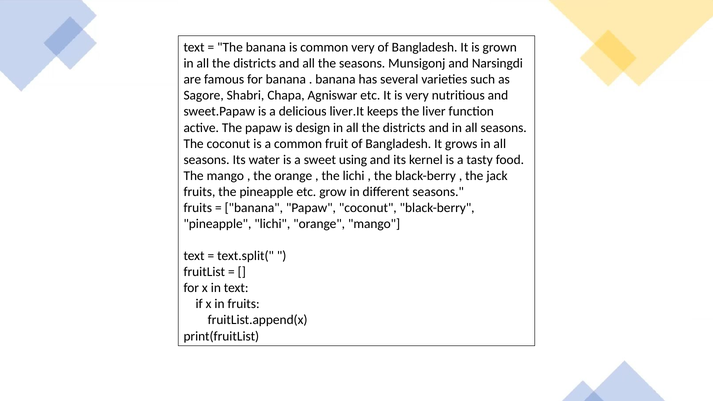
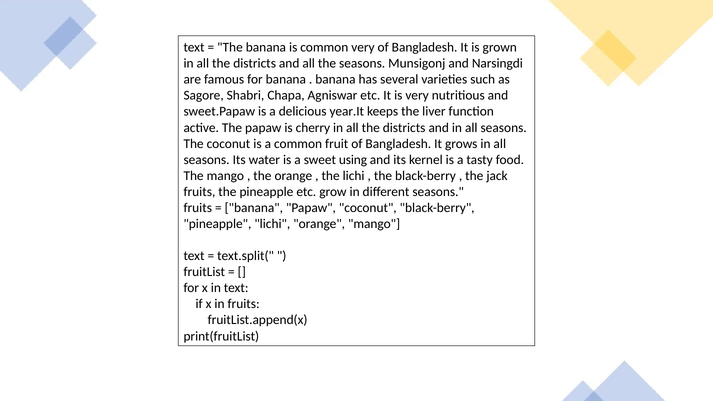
liver.It: liver.It -> year.It
design: design -> cherry
